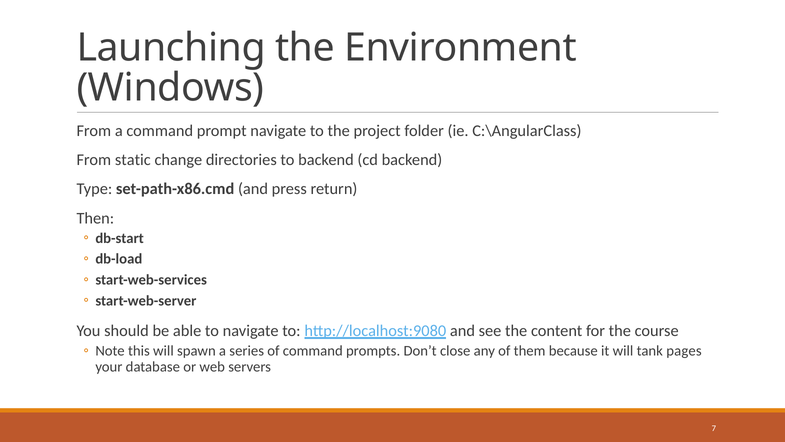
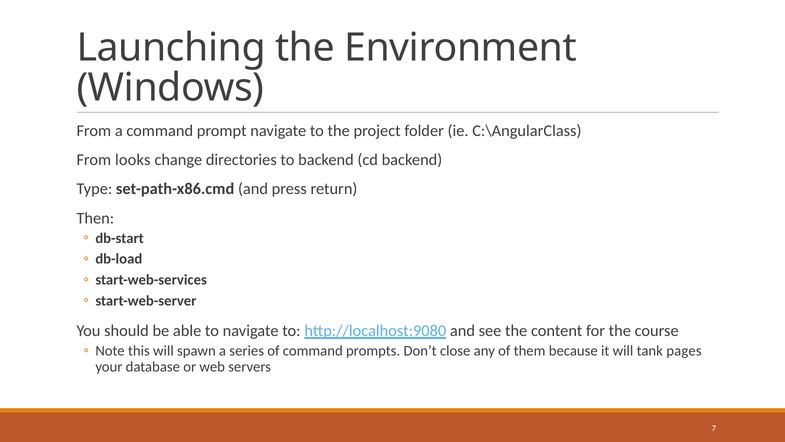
static: static -> looks
